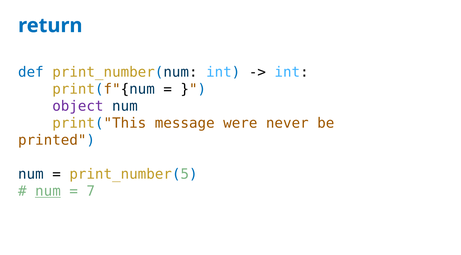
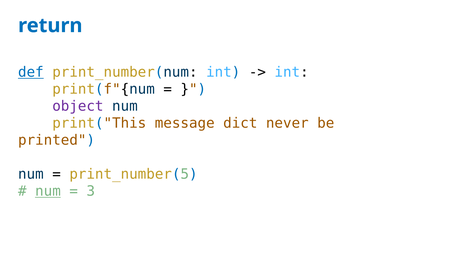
def underline: none -> present
were: were -> dict
7: 7 -> 3
